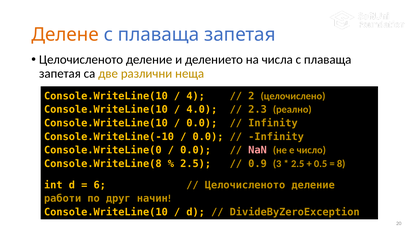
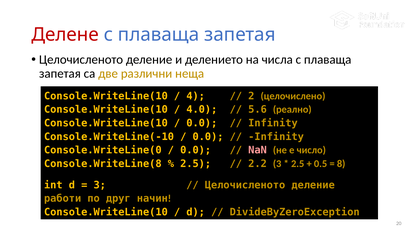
Делене colour: orange -> red
2.3: 2.3 -> 5.6
0.9: 0.9 -> 2.2
6 at (100, 185): 6 -> 3
